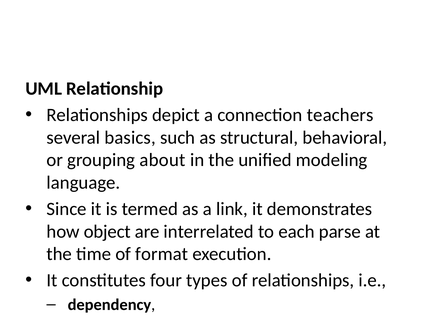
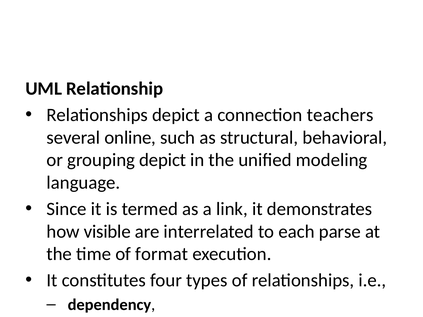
basics: basics -> online
grouping about: about -> depict
object: object -> visible
